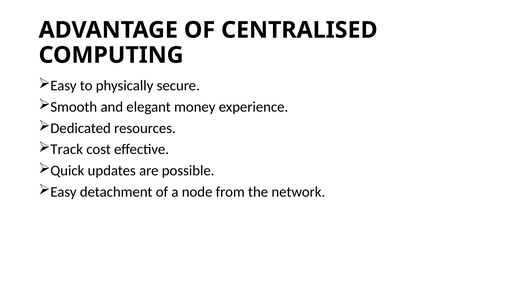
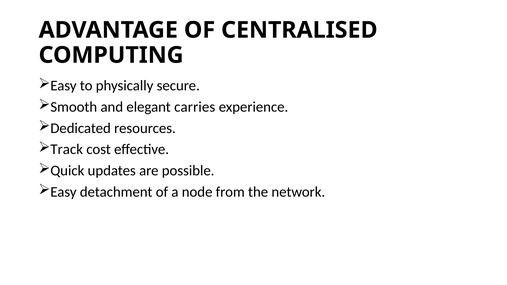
money: money -> carries
